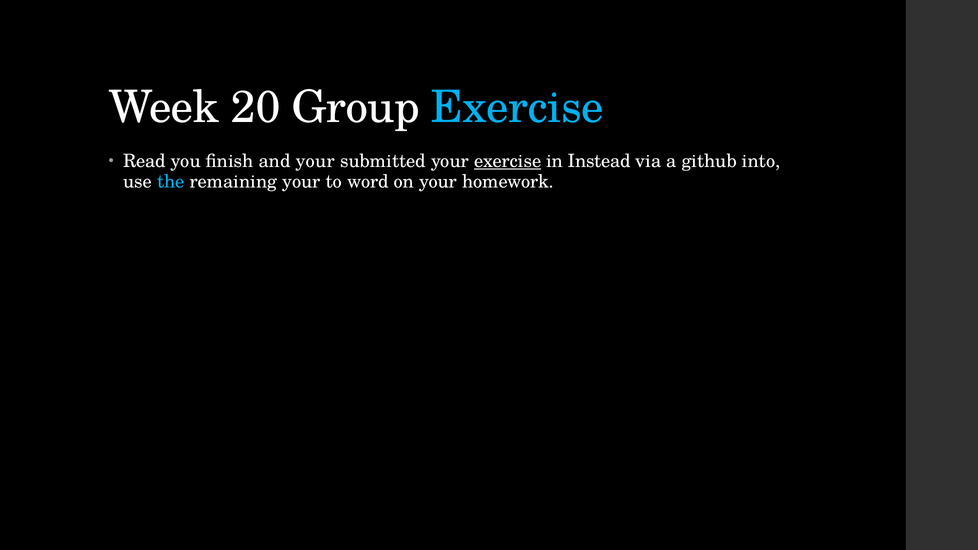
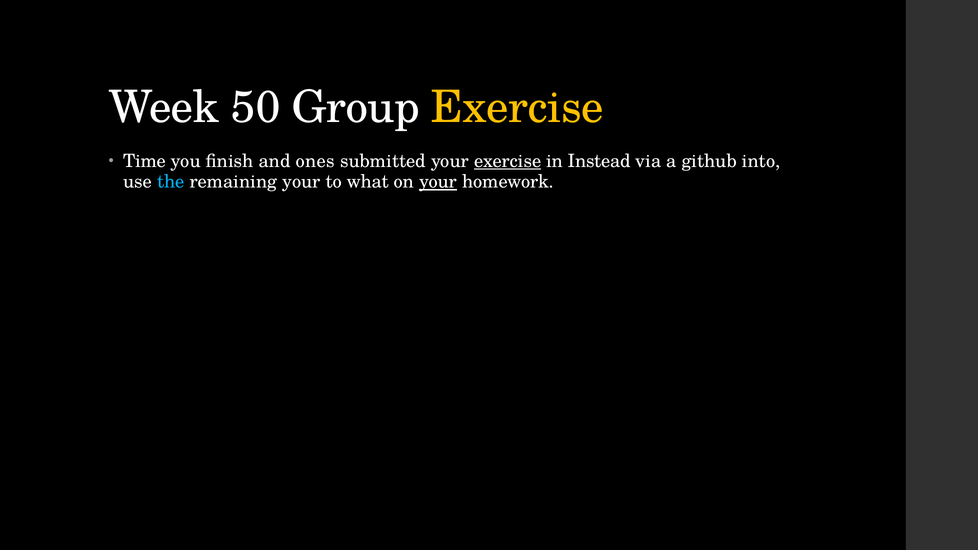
20: 20 -> 50
Exercise at (517, 108) colour: light blue -> yellow
Read: Read -> Time
and your: your -> ones
word: word -> what
your at (438, 182) underline: none -> present
